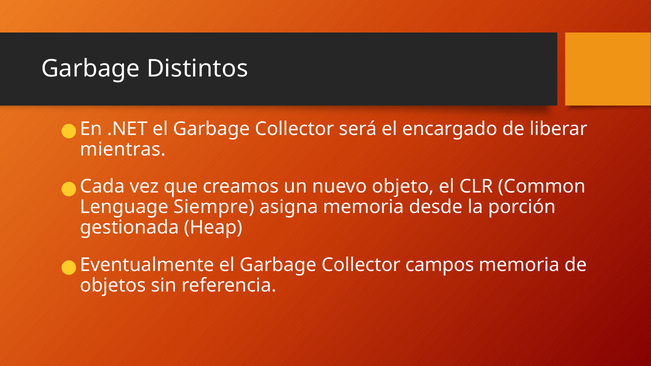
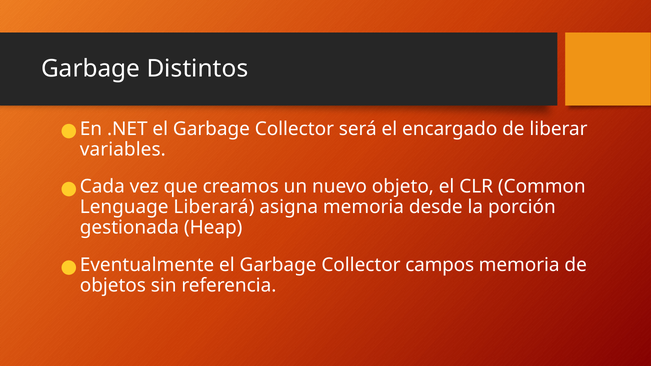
mientras: mientras -> variables
Siempre: Siempre -> Liberará
